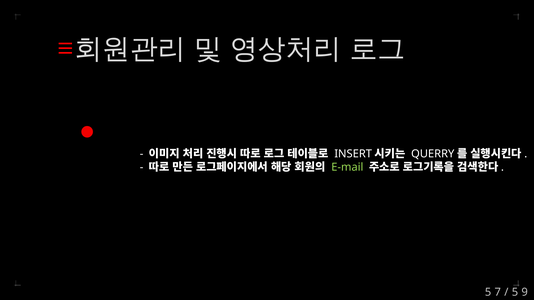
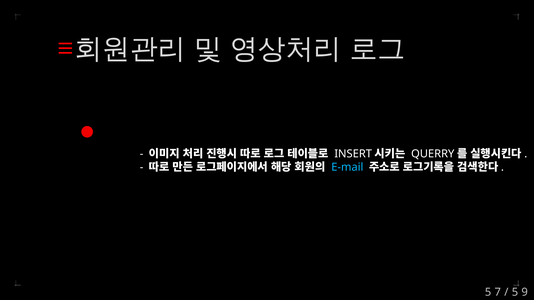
E-mail colour: light green -> light blue
